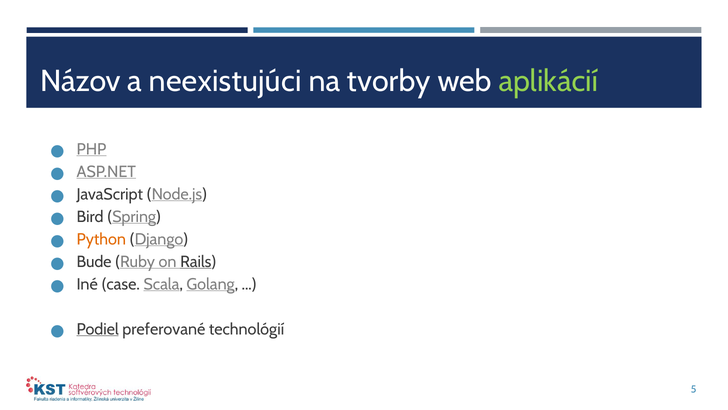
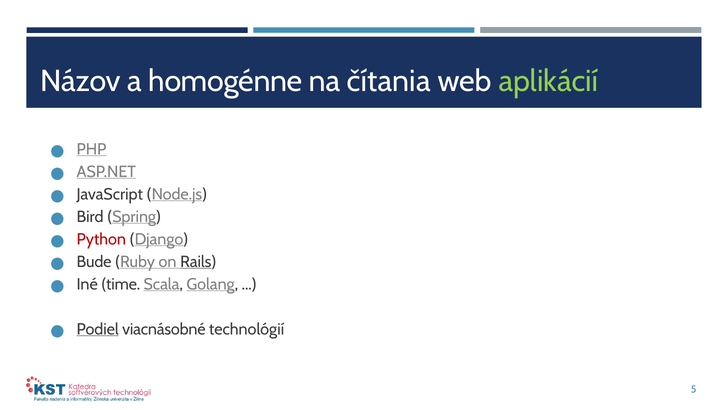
neexistujúci: neexistujúci -> homogénne
tvorby: tvorby -> čítania
Python colour: orange -> red
case: case -> time
preferované: preferované -> viacnásobné
